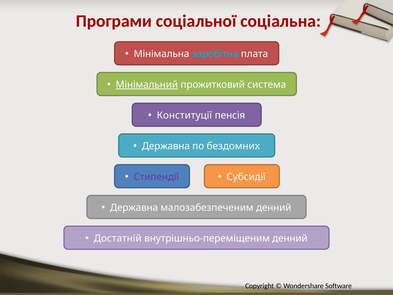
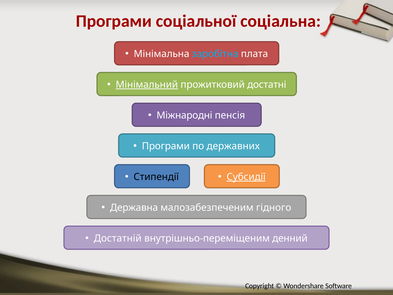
система: система -> достатні
Конституції: Конституції -> Міжнародні
Державна at (166, 146): Державна -> Програми
бездомних: бездомних -> державних
Стипендії colour: purple -> black
Субсидії underline: none -> present
малозабезпеченим денний: денний -> гідного
